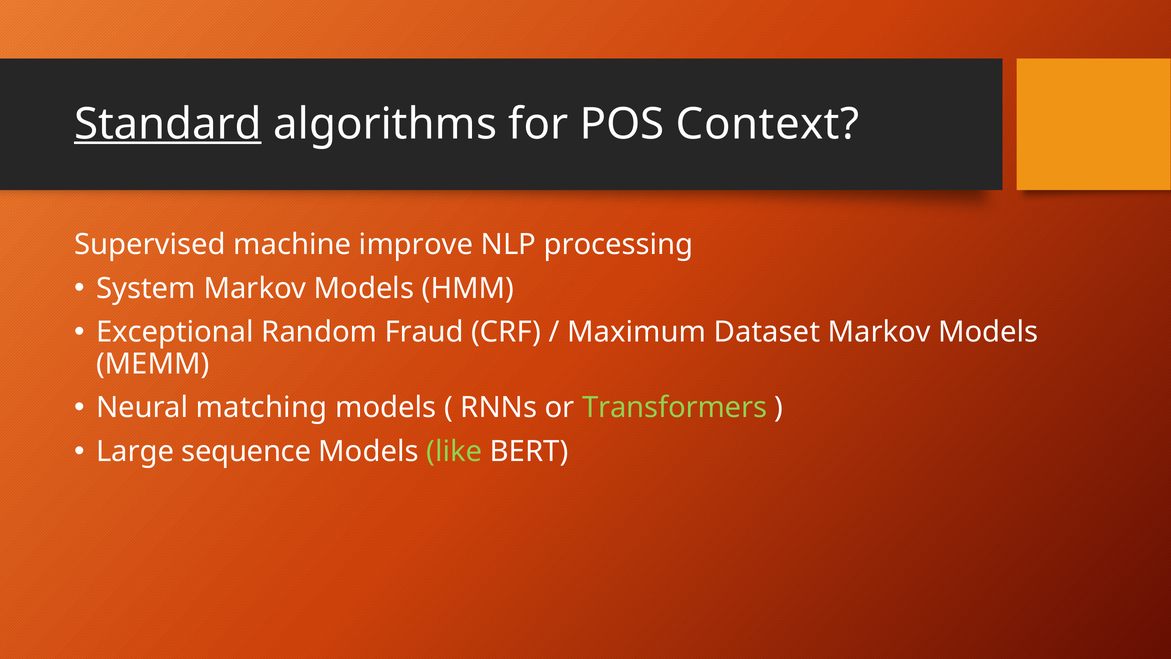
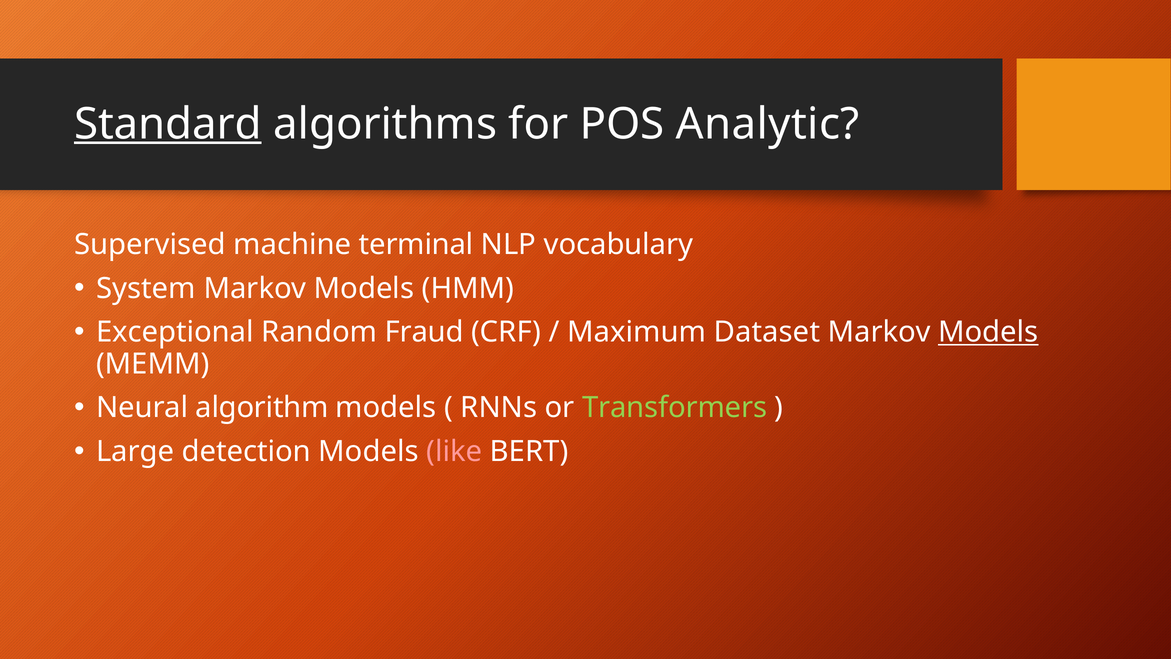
Context: Context -> Analytic
improve: improve -> terminal
processing: processing -> vocabulary
Models at (988, 332) underline: none -> present
matching: matching -> algorithm
sequence: sequence -> detection
like colour: light green -> pink
